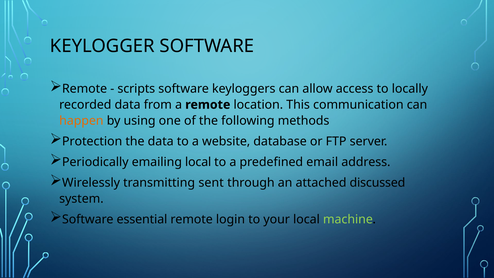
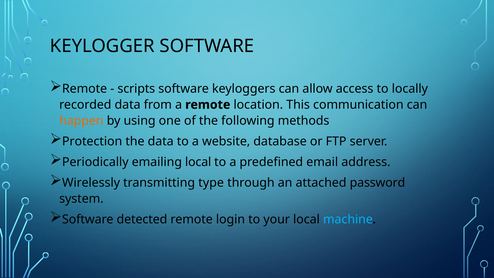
sent: sent -> type
discussed: discussed -> password
essential: essential -> detected
machine colour: light green -> light blue
